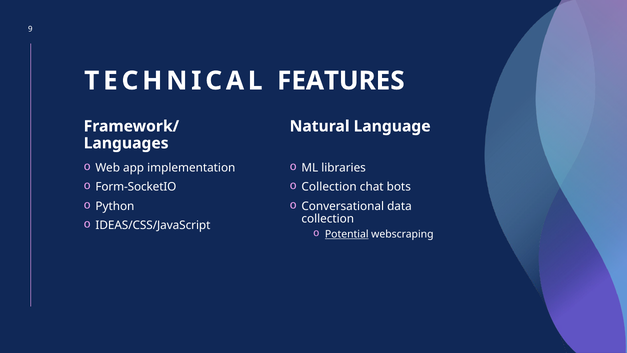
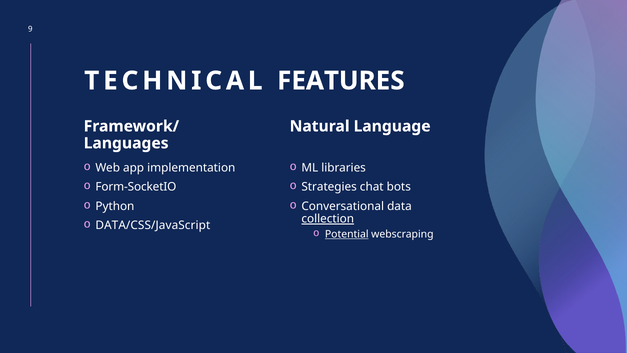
Collection at (329, 187): Collection -> Strategies
collection at (328, 219) underline: none -> present
IDEAS/CSS/JavaScript: IDEAS/CSS/JavaScript -> DATA/CSS/JavaScript
